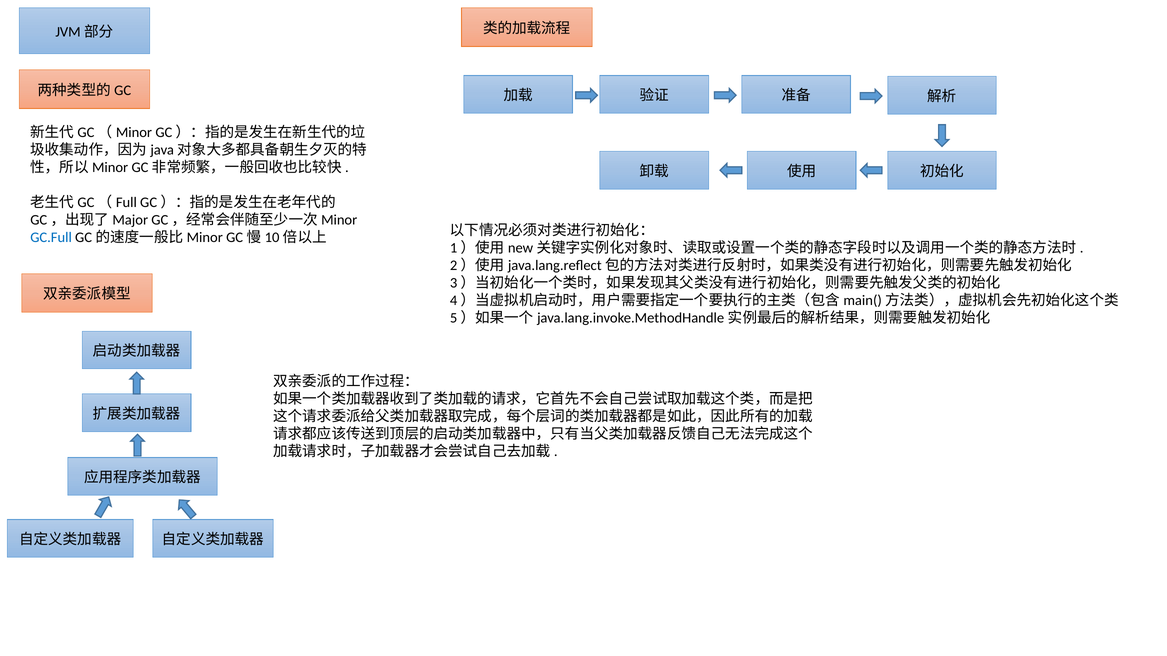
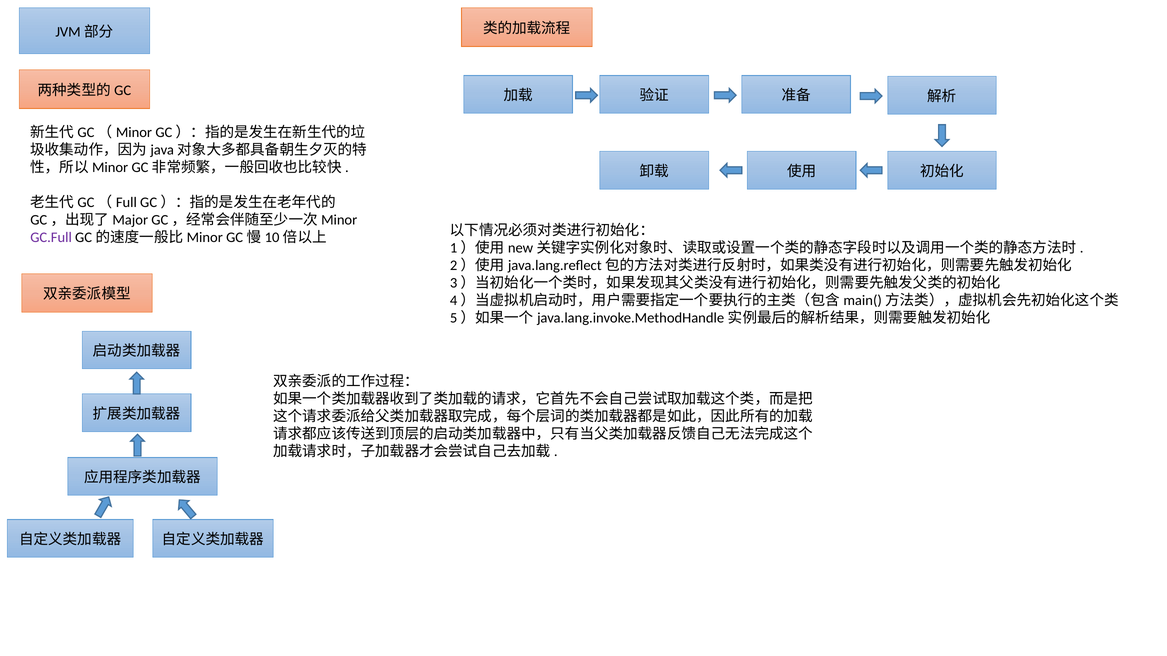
GC.Full colour: blue -> purple
